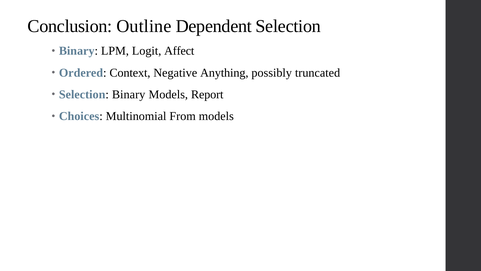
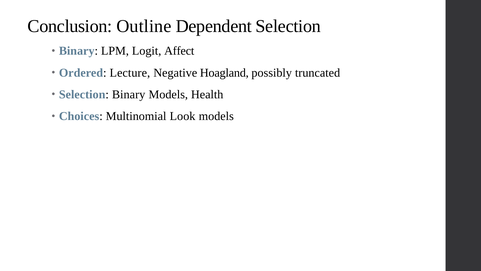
Context: Context -> Lecture
Anything: Anything -> Hoagland
Report: Report -> Health
From: From -> Look
